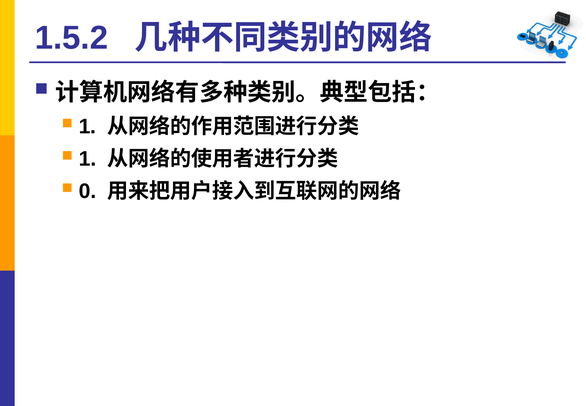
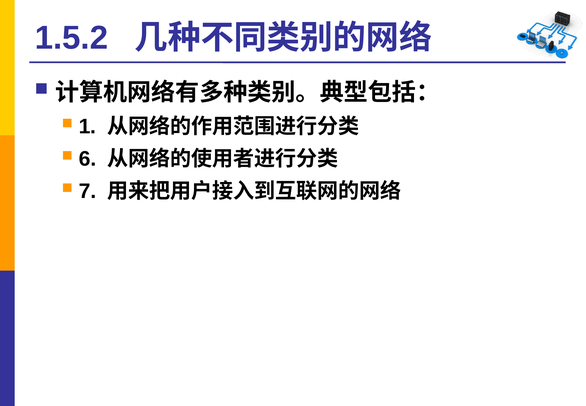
1 at (87, 159): 1 -> 6
0: 0 -> 7
